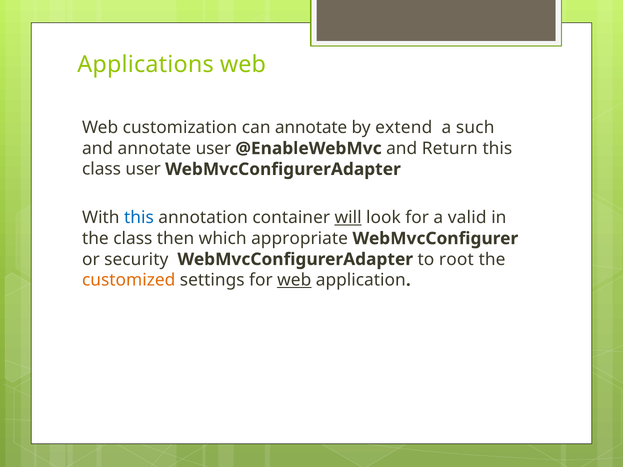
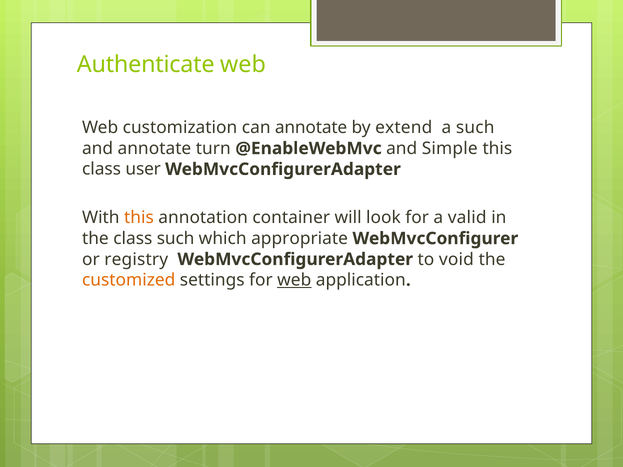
Applications: Applications -> Authenticate
annotate user: user -> turn
Return: Return -> Simple
this at (139, 218) colour: blue -> orange
will underline: present -> none
class then: then -> such
security: security -> registry
root: root -> void
